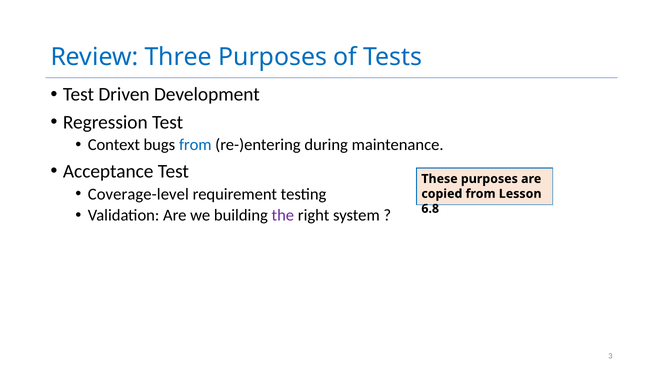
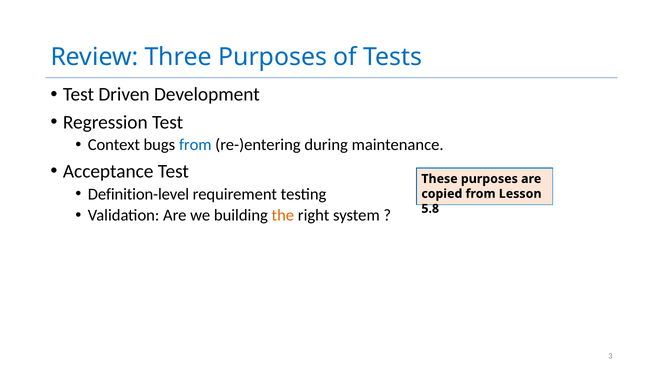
Coverage-level: Coverage-level -> Definition-level
6.8: 6.8 -> 5.8
the colour: purple -> orange
